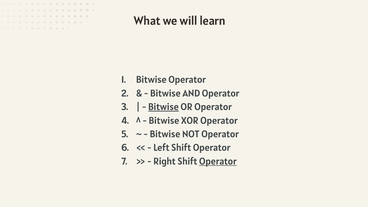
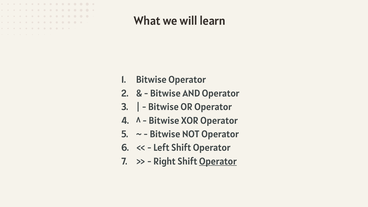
Bitwise at (163, 107) underline: present -> none
